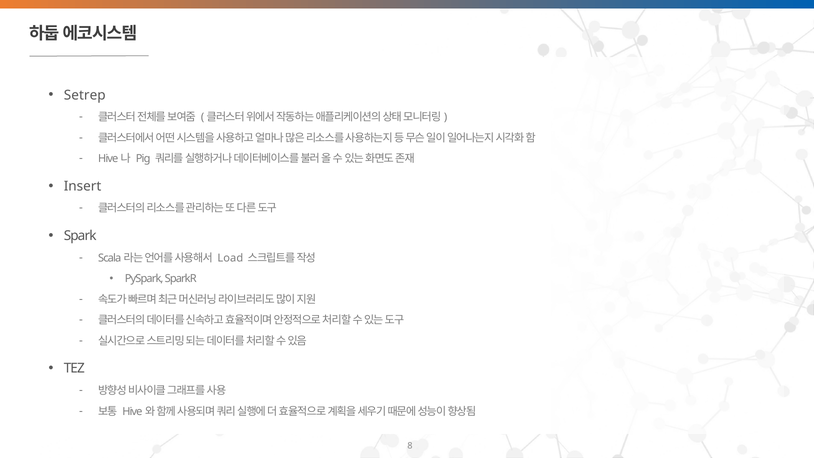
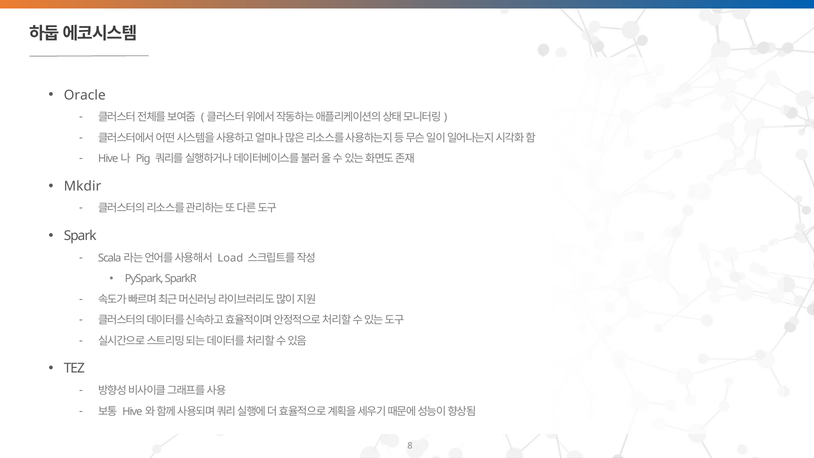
Setrep: Setrep -> Oracle
Insert: Insert -> Mkdir
